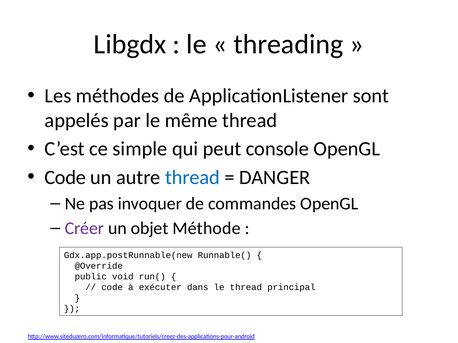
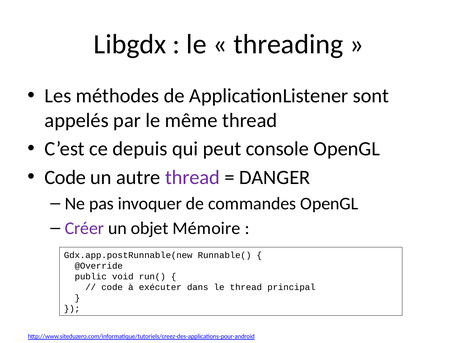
simple: simple -> depuis
thread at (192, 178) colour: blue -> purple
Méthode: Méthode -> Mémoire
